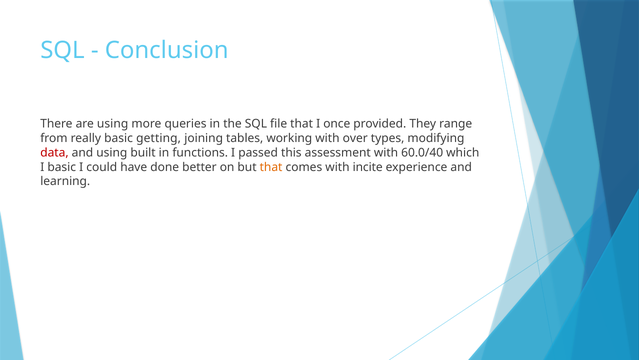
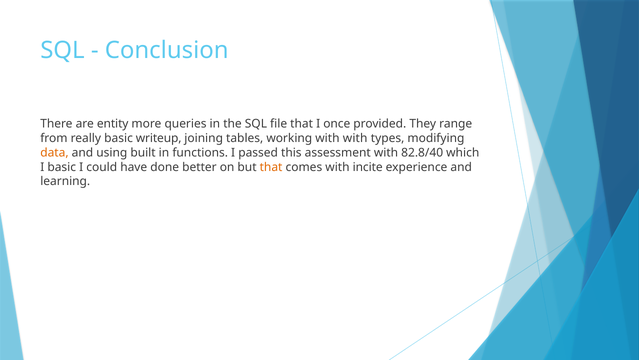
are using: using -> entity
getting: getting -> writeup
with over: over -> with
data colour: red -> orange
60.0/40: 60.0/40 -> 82.8/40
